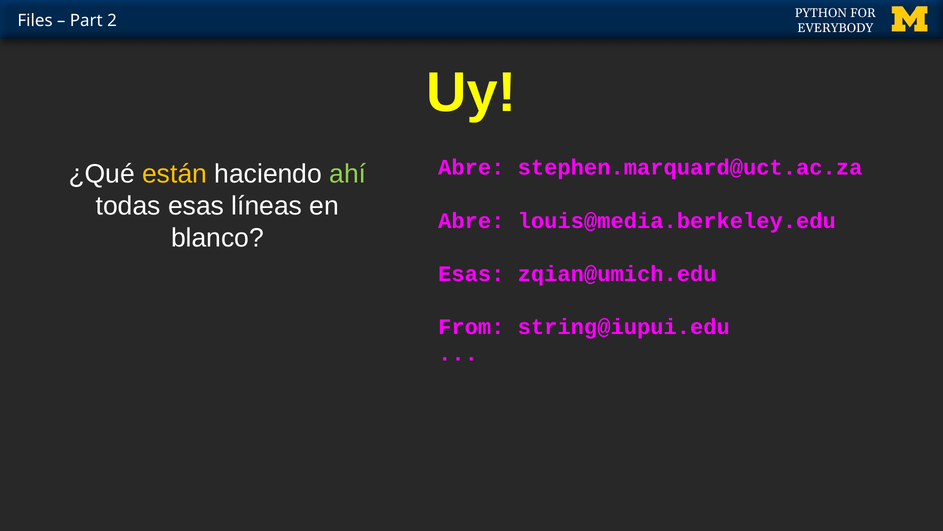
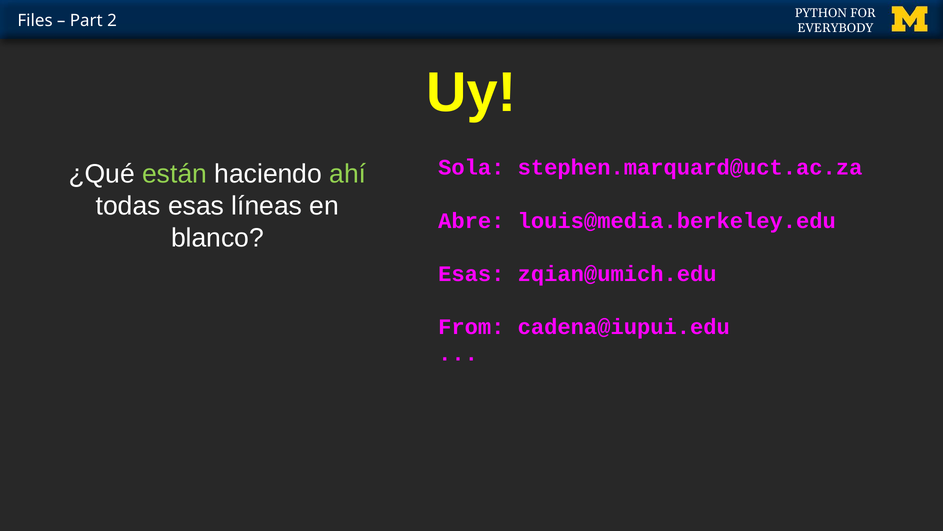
Abre at (471, 168): Abre -> Sola
están colour: yellow -> light green
string@iupui.edu: string@iupui.edu -> cadena@iupui.edu
